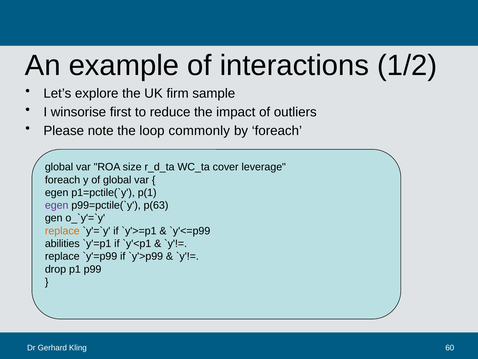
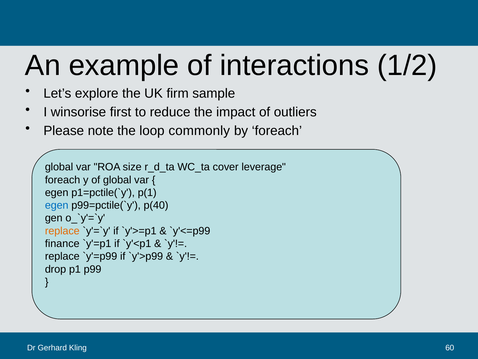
egen at (57, 205) colour: purple -> blue
p(63: p(63 -> p(40
abilities: abilities -> finance
